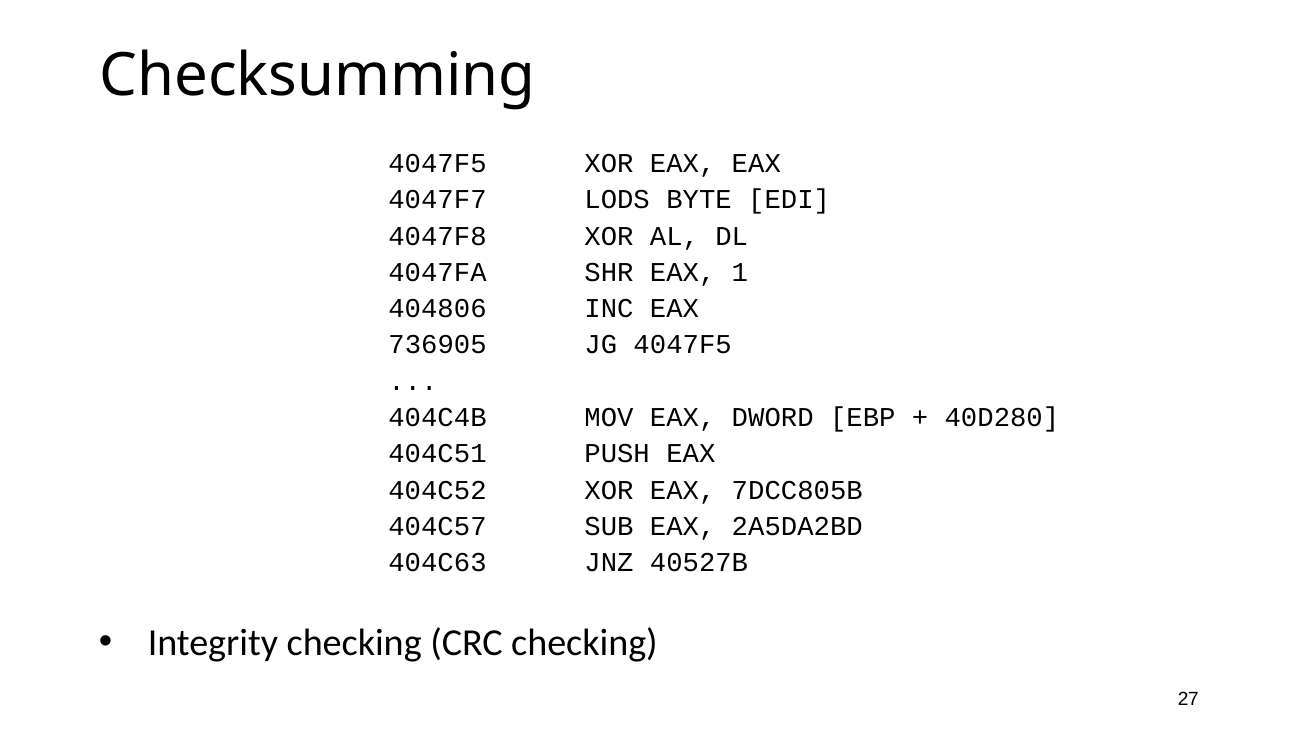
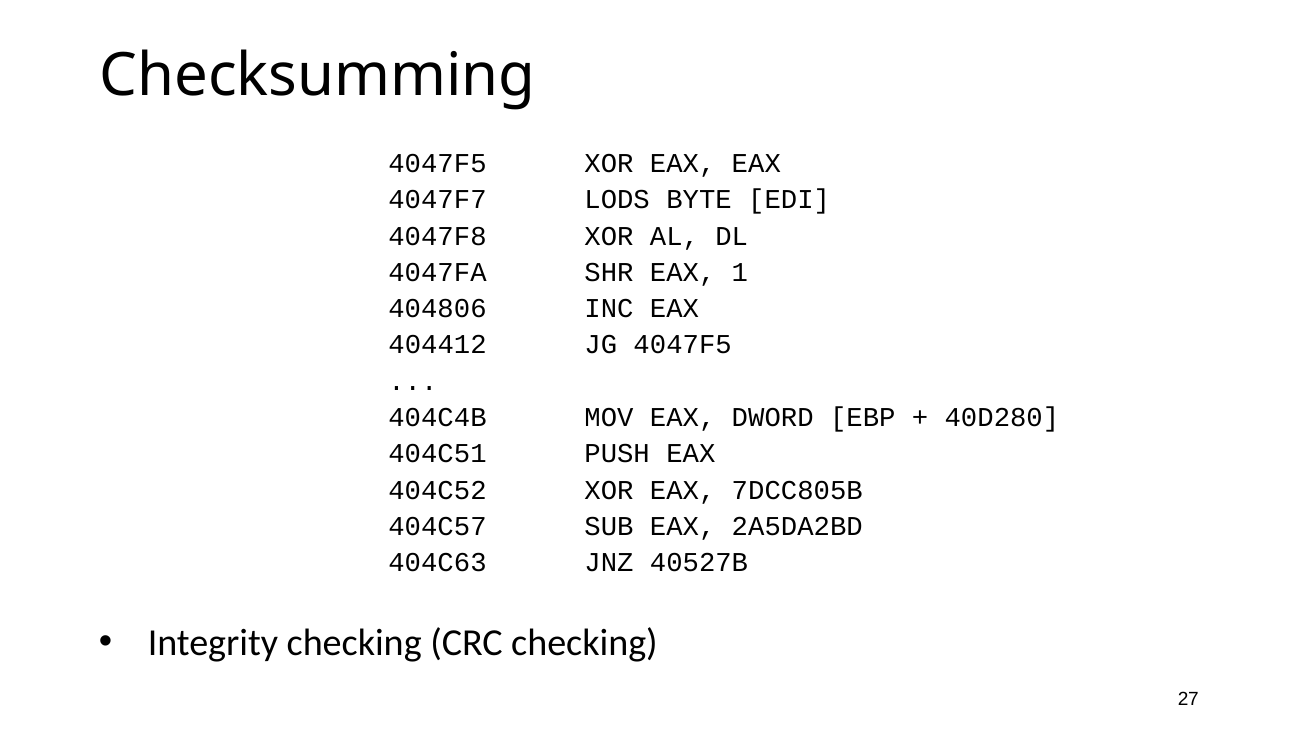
736905: 736905 -> 404412
